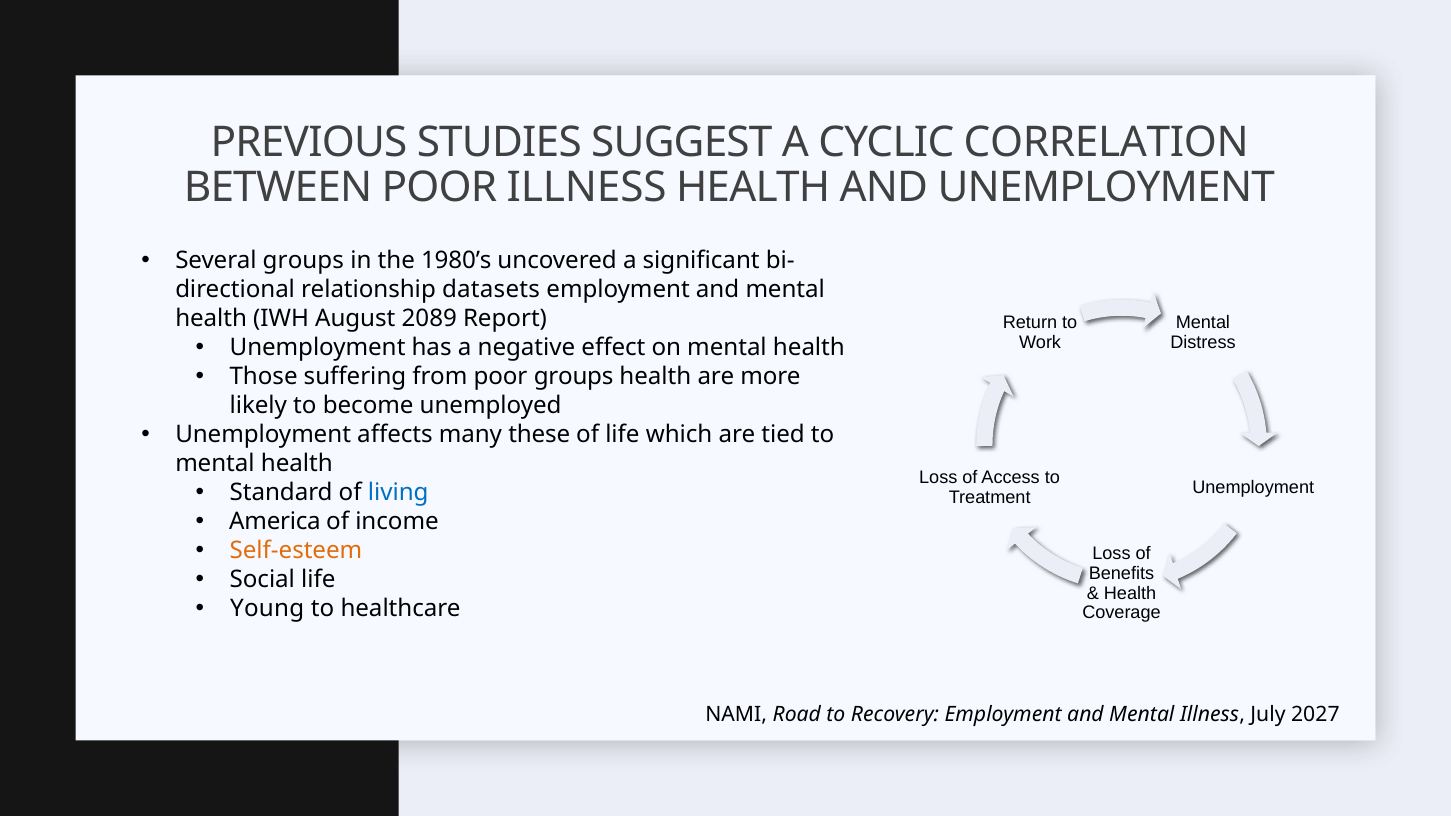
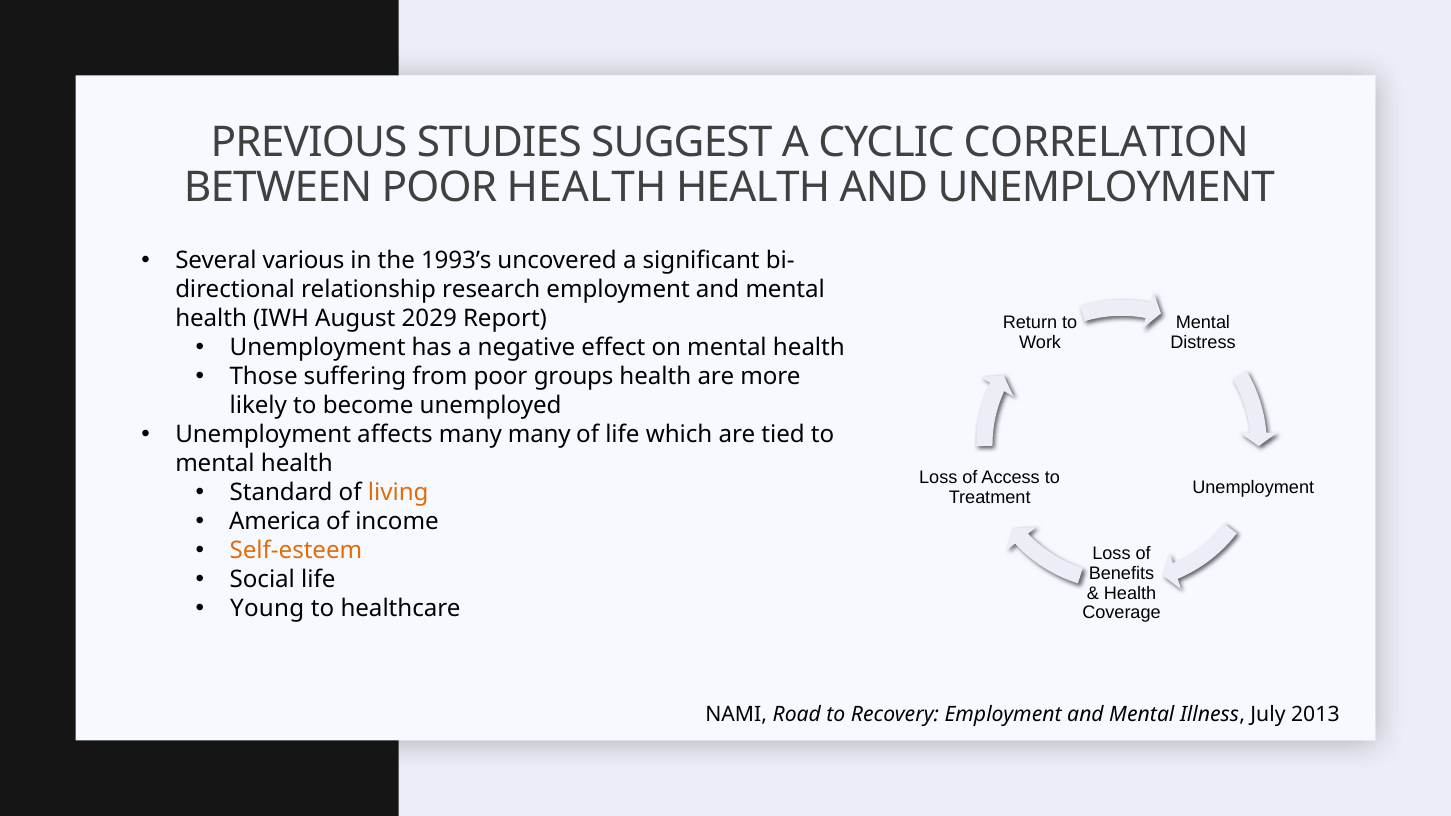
POOR ILLNESS: ILLNESS -> HEALTH
Several groups: groups -> various
1980’s: 1980’s -> 1993’s
datasets: datasets -> research
2089: 2089 -> 2029
many these: these -> many
living colour: blue -> orange
2027: 2027 -> 2013
